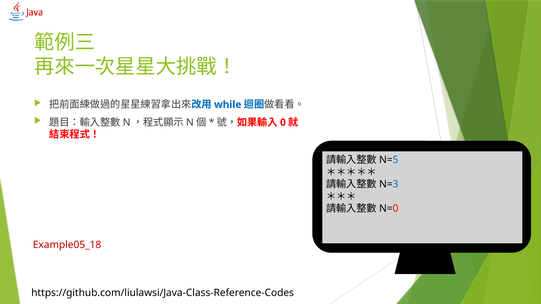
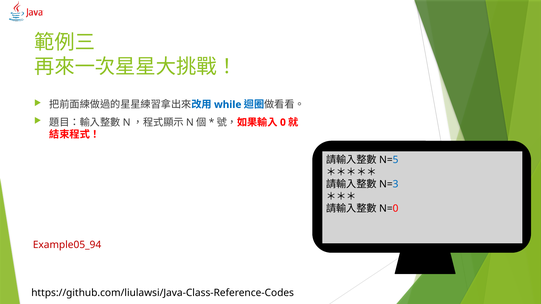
Example05_18: Example05_18 -> Example05_94
